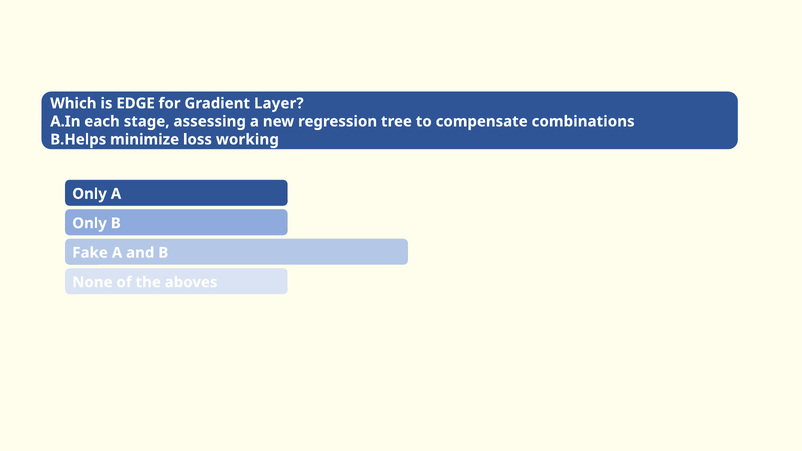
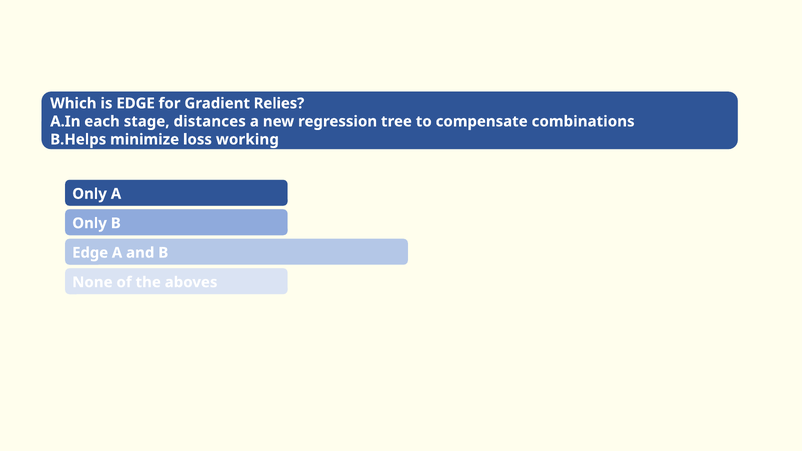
Layer: Layer -> Relies
assessing: assessing -> distances
Fake at (90, 253): Fake -> Edge
